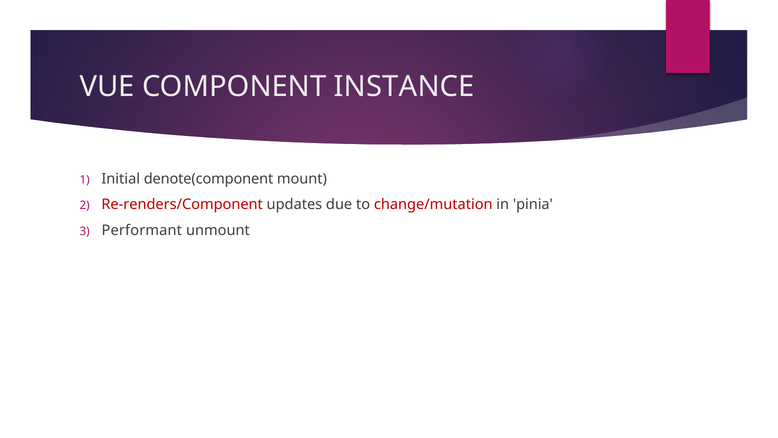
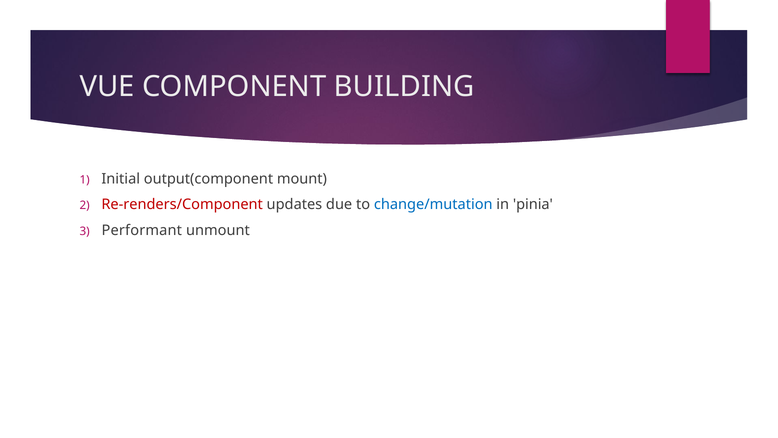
INSTANCE: INSTANCE -> BUILDING
denote(component: denote(component -> output(component
change/mutation colour: red -> blue
